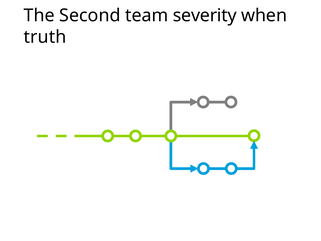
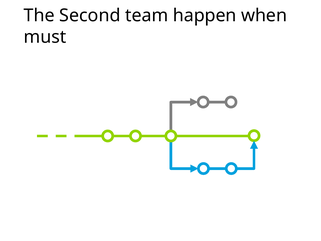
severity: severity -> happen
truth: truth -> must
